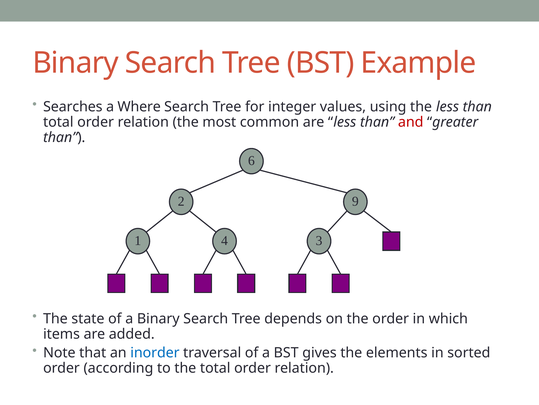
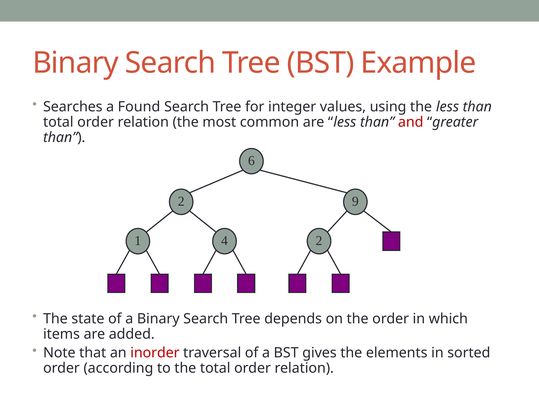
Where: Where -> Found
1 3: 3 -> 2
inorder colour: blue -> red
